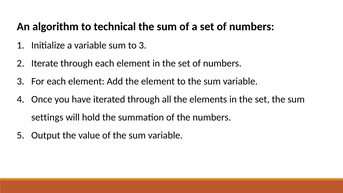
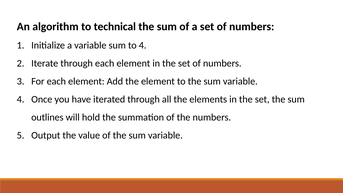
to 3: 3 -> 4
settings: settings -> outlines
